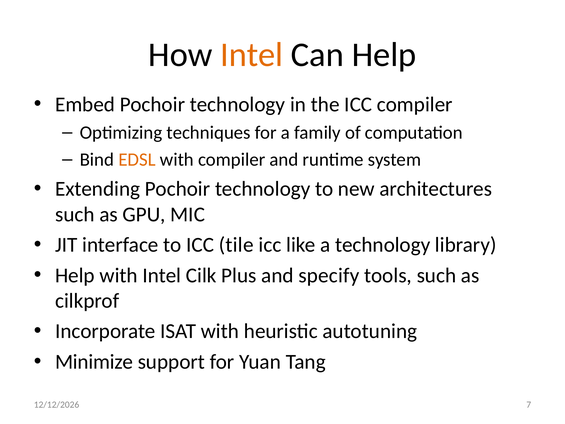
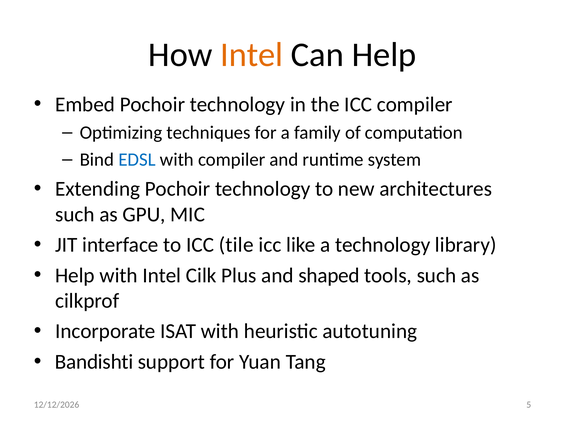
EDSL colour: orange -> blue
specify: specify -> shaped
Minimize: Minimize -> Bandishti
7: 7 -> 5
